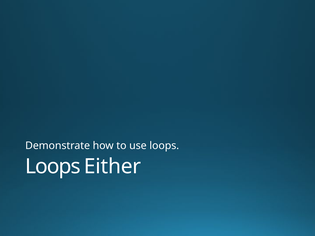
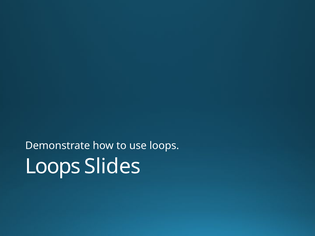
Either: Either -> Slides
